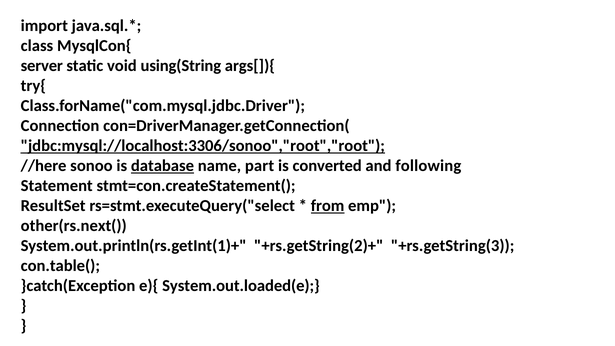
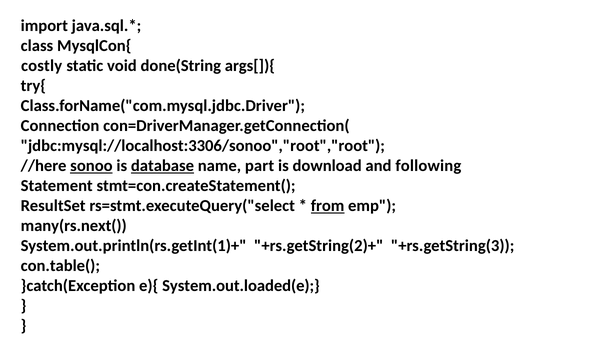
server: server -> costly
using(String: using(String -> done(String
jdbc:mysql://localhost:3306/sonoo","root","root underline: present -> none
sonoo underline: none -> present
converted: converted -> download
other(rs.next(: other(rs.next( -> many(rs.next(
